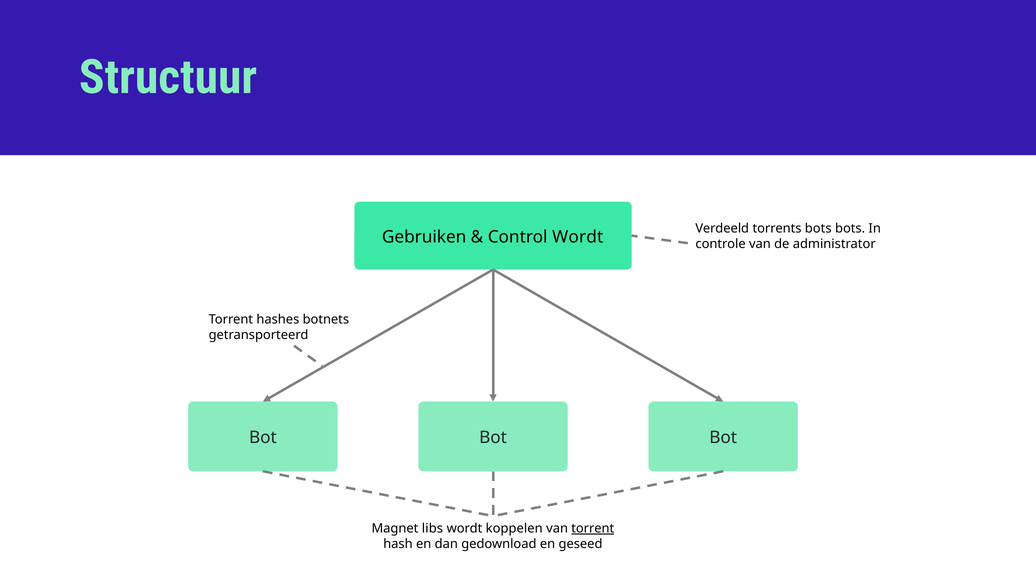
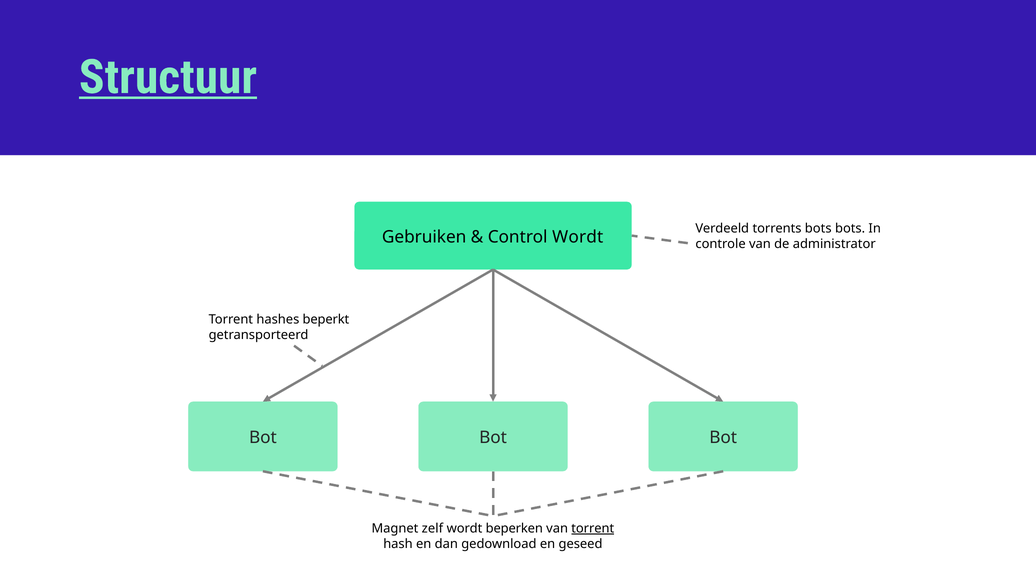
Structuur underline: none -> present
botnets: botnets -> beperkt
libs: libs -> zelf
koppelen: koppelen -> beperken
